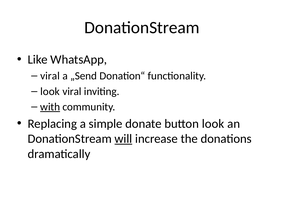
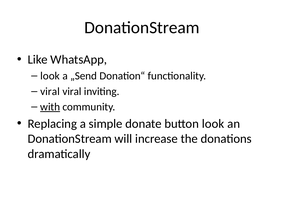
viral at (50, 76): viral -> look
look at (50, 91): look -> viral
will underline: present -> none
